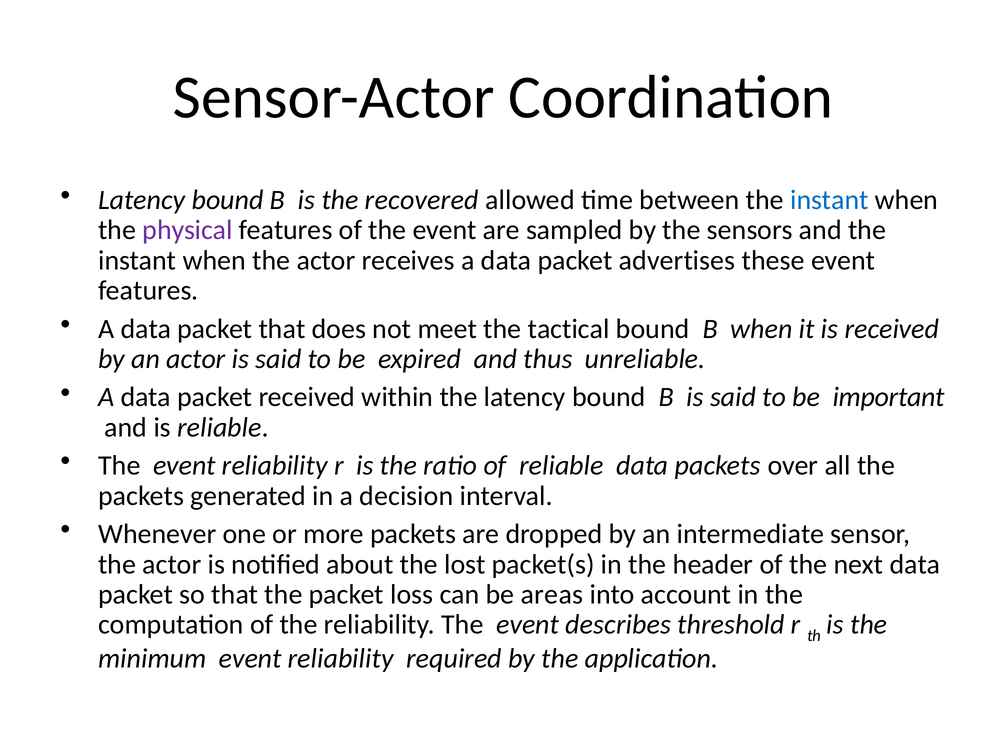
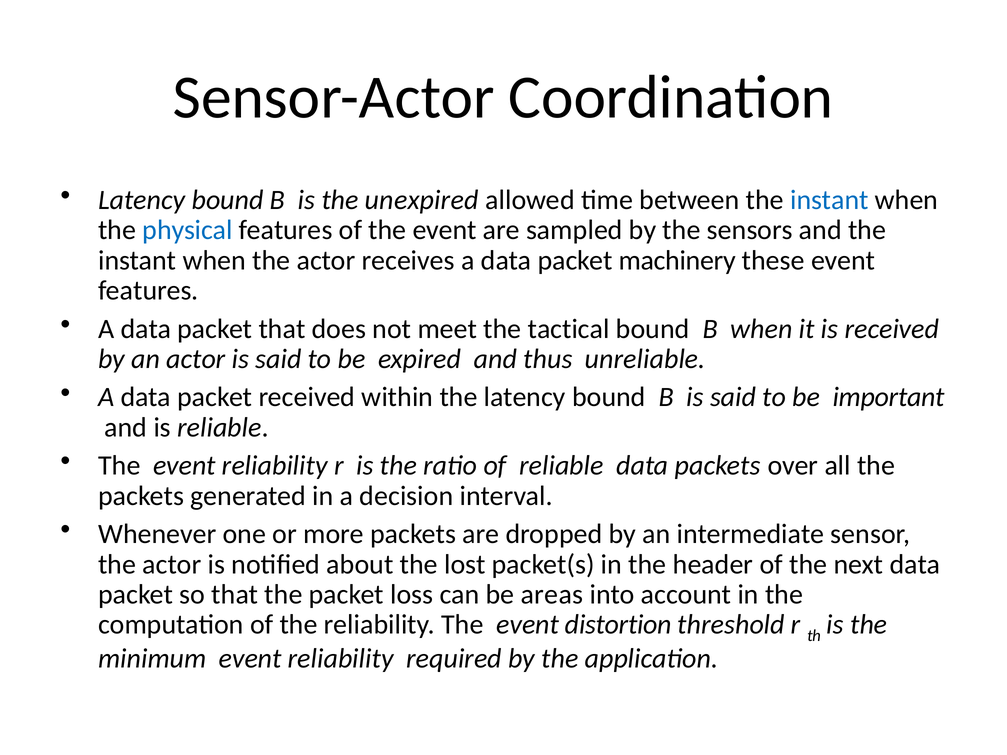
recovered: recovered -> unexpired
physical colour: purple -> blue
advertises: advertises -> machinery
describes: describes -> distortion
